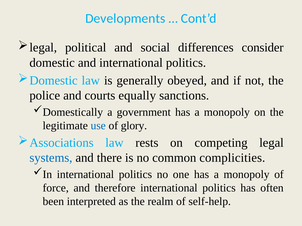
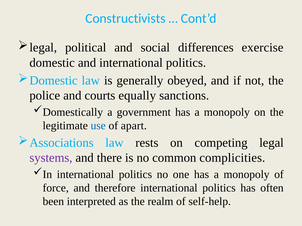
Developments: Developments -> Constructivists
consider: consider -> exercise
glory: glory -> apart
systems colour: blue -> purple
